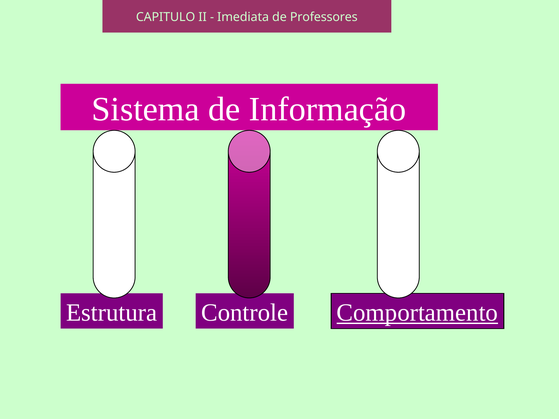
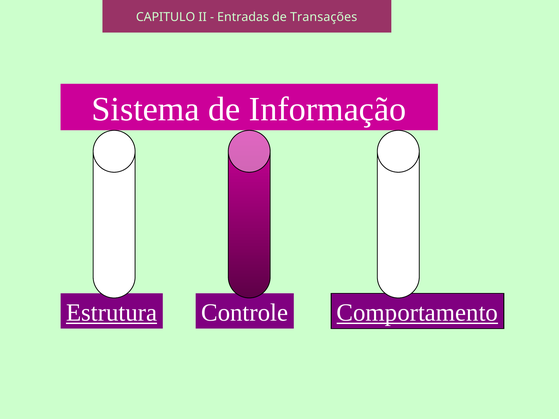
Imediata: Imediata -> Entradas
Professores: Professores -> Transações
Estrutura underline: none -> present
